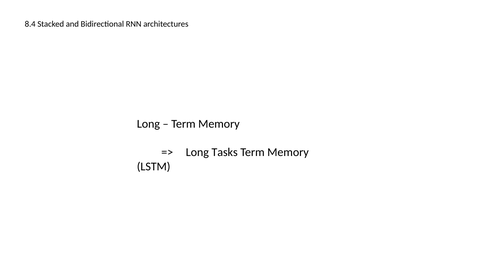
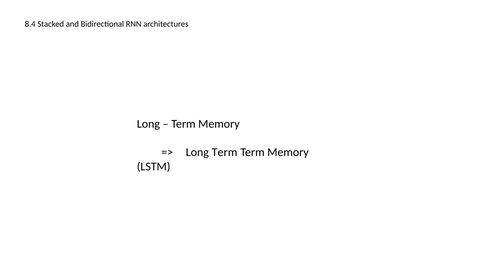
Long Tasks: Tasks -> Term
